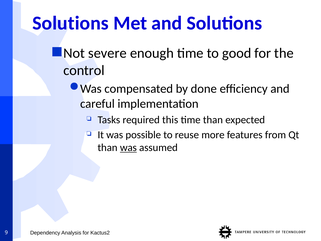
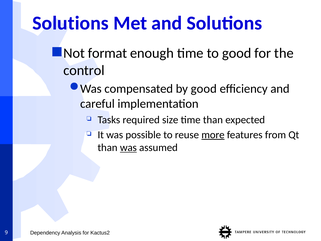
severe: severe -> format
by done: done -> good
this: this -> size
more underline: none -> present
